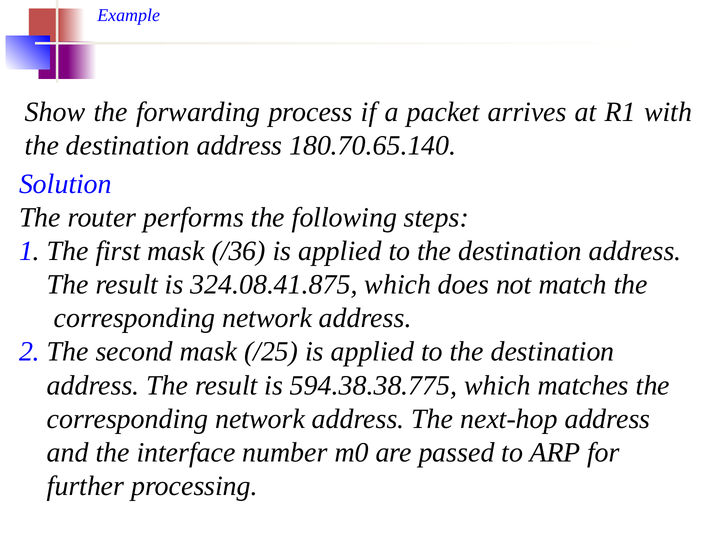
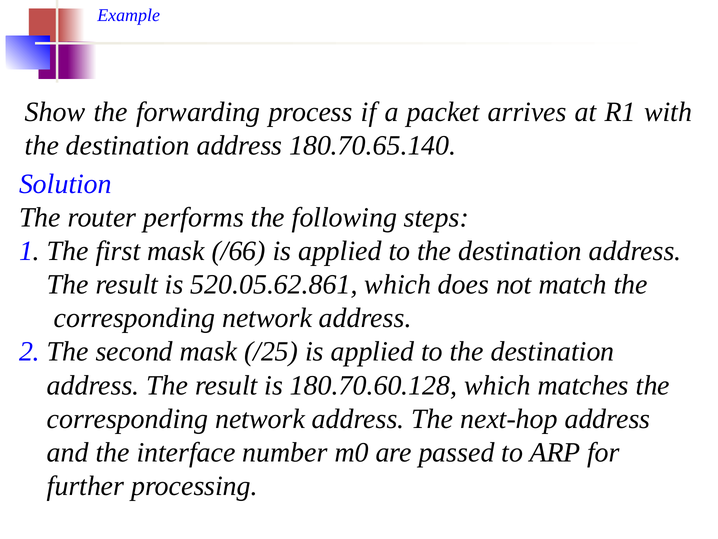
/36: /36 -> /66
324.08.41.875: 324.08.41.875 -> 520.05.62.861
594.38.38.775: 594.38.38.775 -> 180.70.60.128
